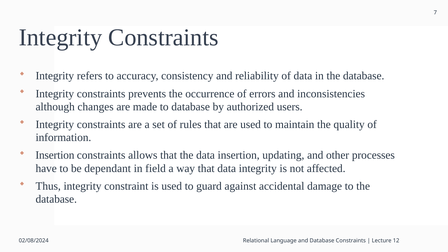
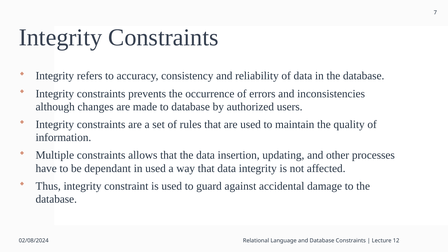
Insertion at (55, 155): Insertion -> Multiple
in field: field -> used
